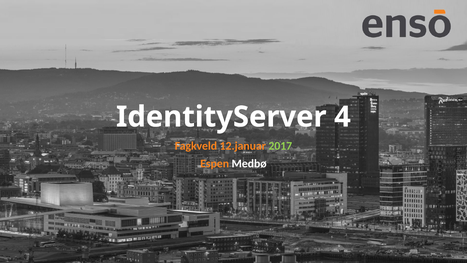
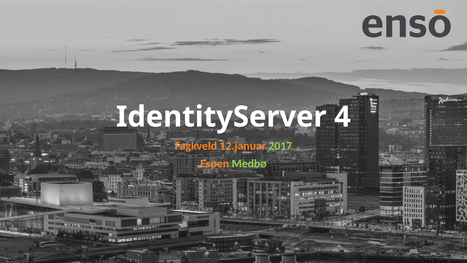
Medbø colour: white -> light green
